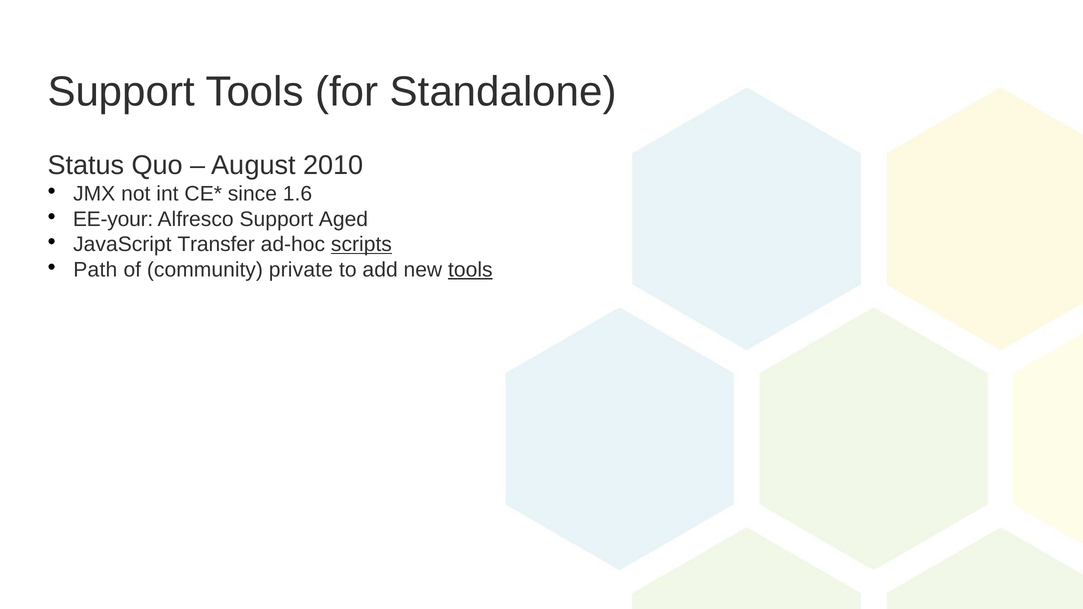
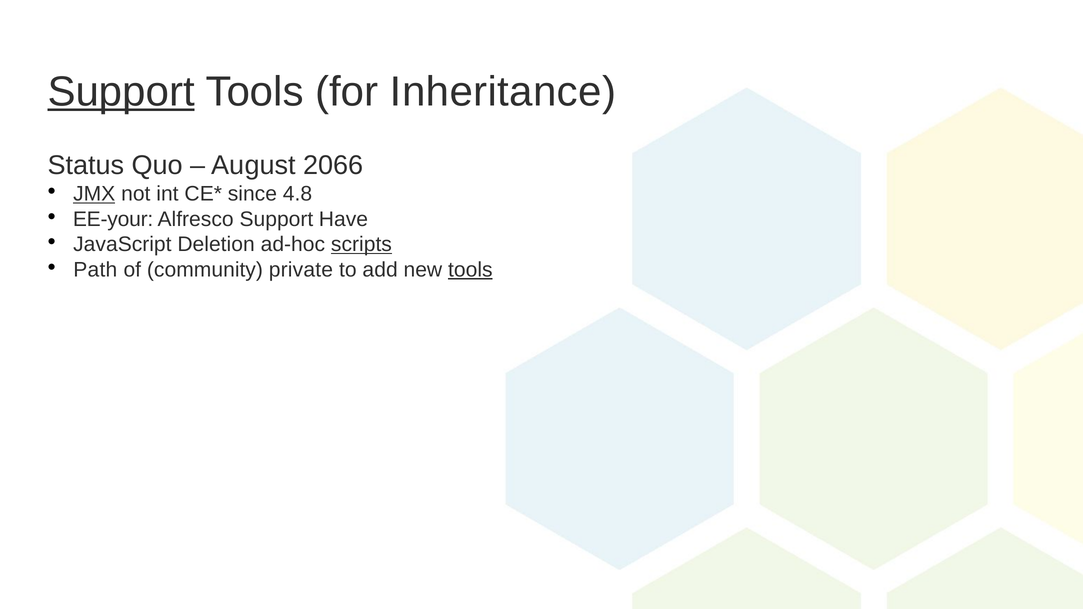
Support at (121, 92) underline: none -> present
Standalone: Standalone -> Inheritance
2010: 2010 -> 2066
JMX underline: none -> present
1.6: 1.6 -> 4.8
Aged: Aged -> Have
Transfer: Transfer -> Deletion
